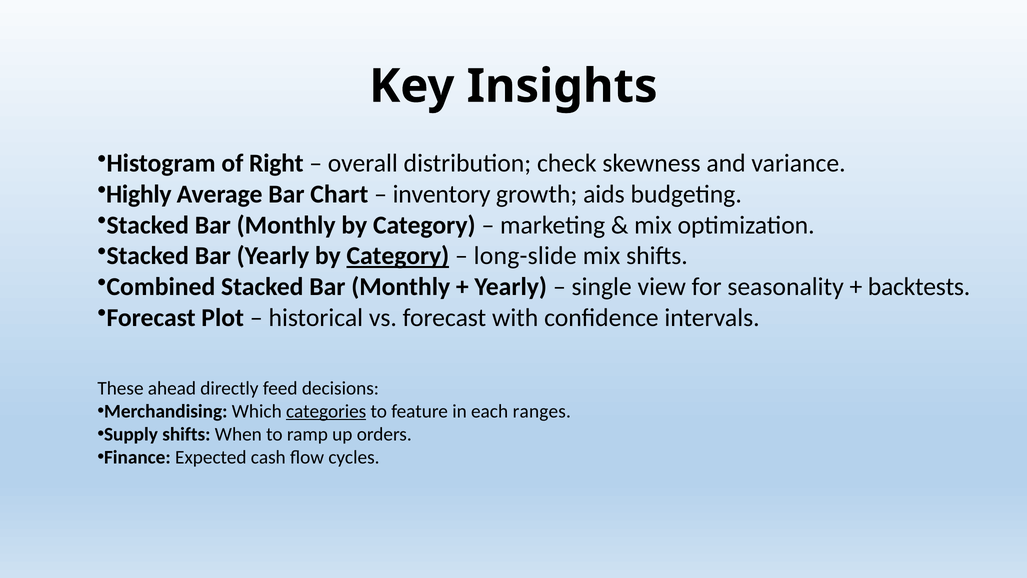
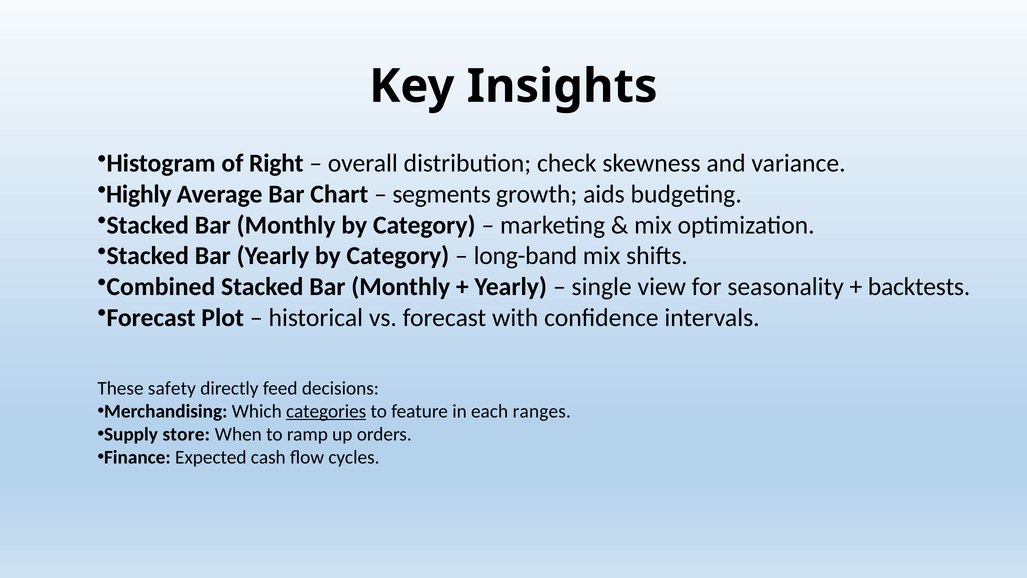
inventory: inventory -> segments
Category at (398, 256) underline: present -> none
long-slide: long-slide -> long-band
ahead: ahead -> safety
Supply shifts: shifts -> store
